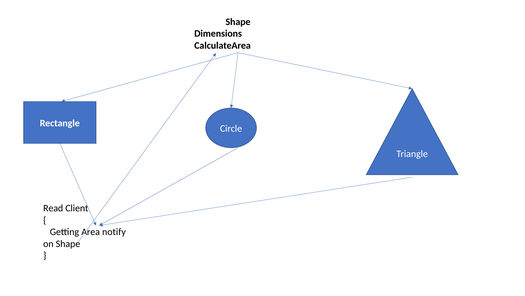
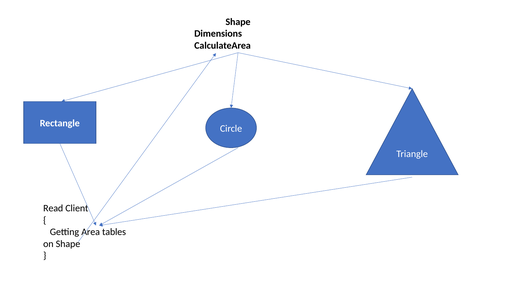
notify: notify -> tables
